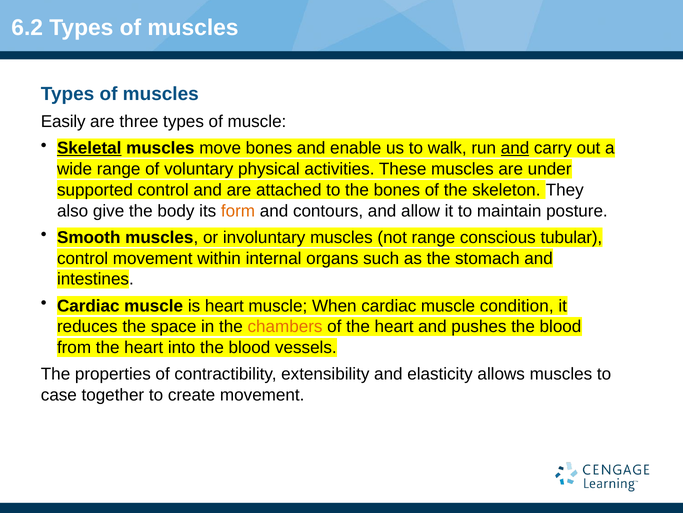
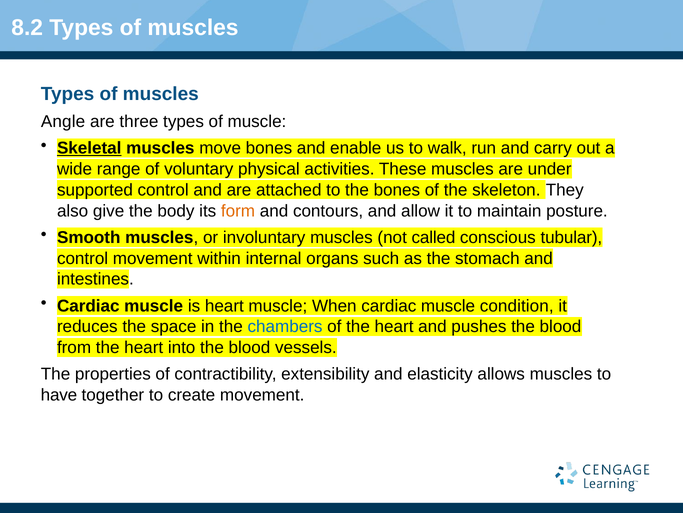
6.2: 6.2 -> 8.2
Easily: Easily -> Angle
and at (515, 148) underline: present -> none
not range: range -> called
chambers colour: orange -> blue
case: case -> have
